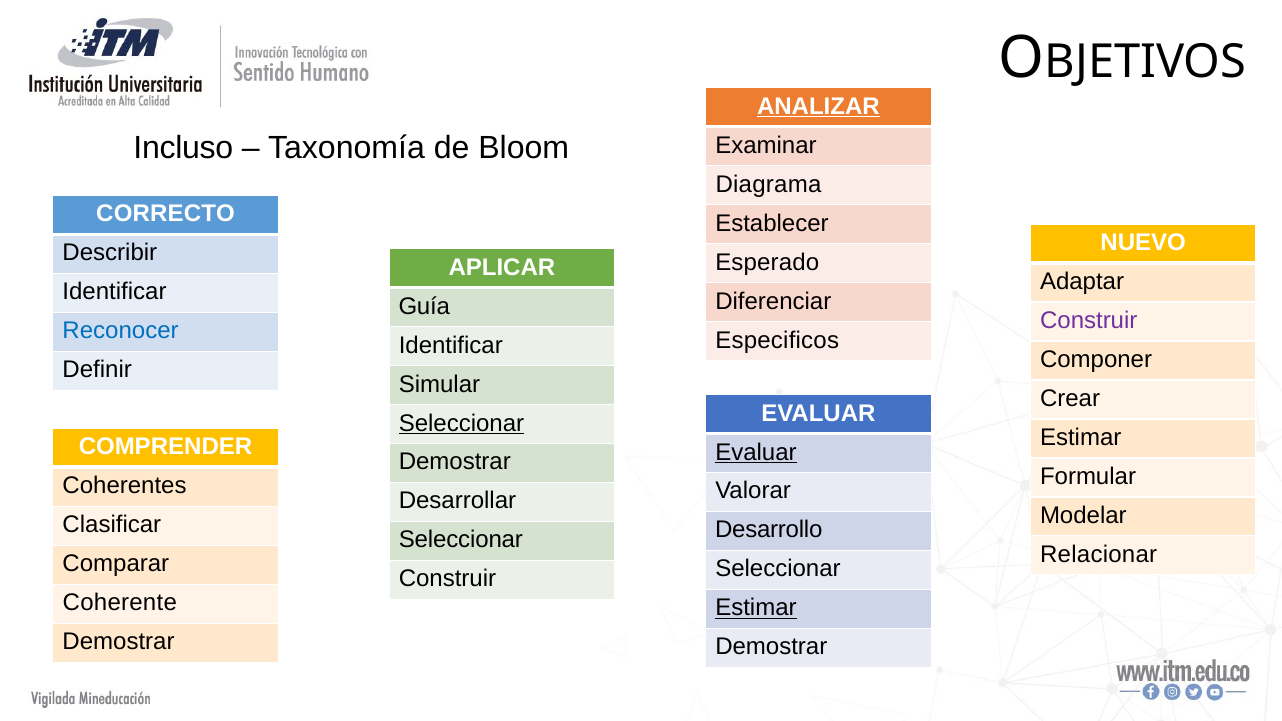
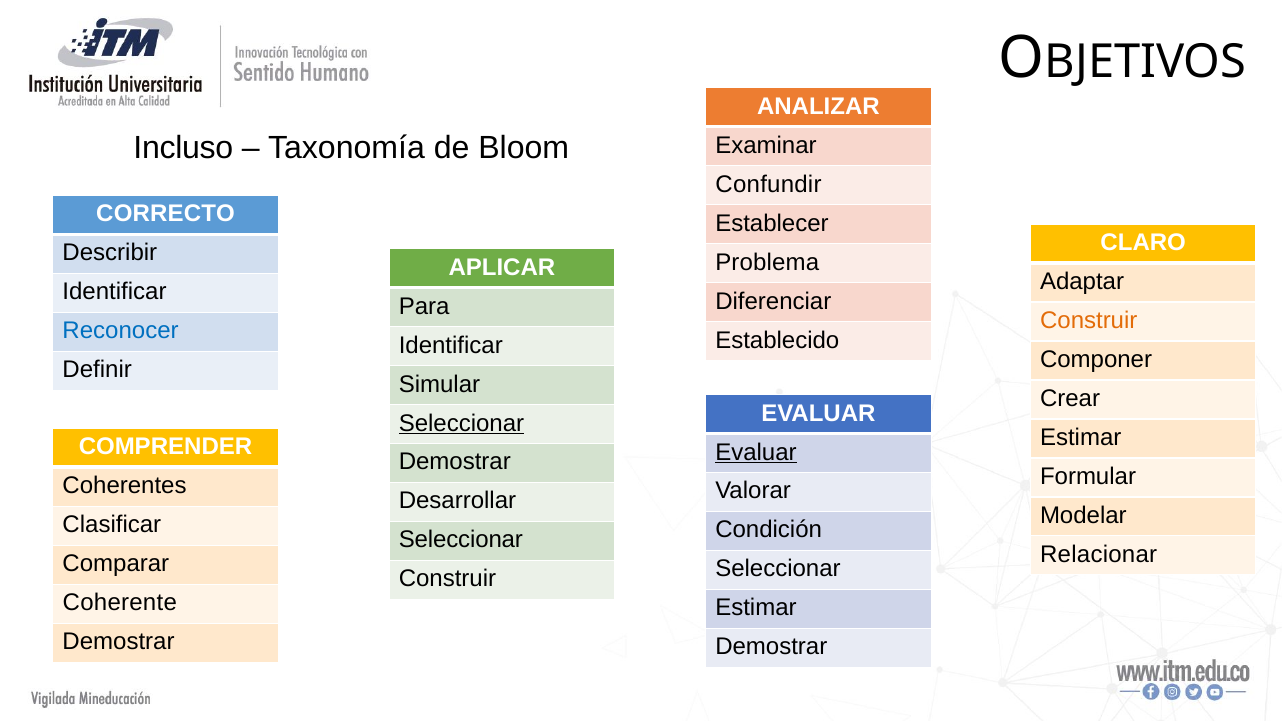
ANALIZAR underline: present -> none
Diagrama: Diagrama -> Confundir
NUEVO: NUEVO -> CLARO
Esperado: Esperado -> Problema
Guía: Guía -> Para
Construir at (1089, 321) colour: purple -> orange
Especificos: Especificos -> Establecido
Desarrollo: Desarrollo -> Condición
Estimar at (756, 608) underline: present -> none
